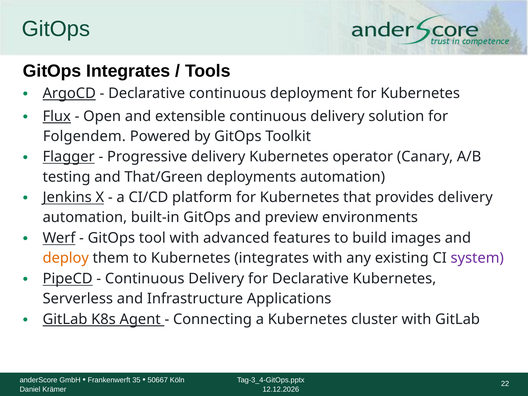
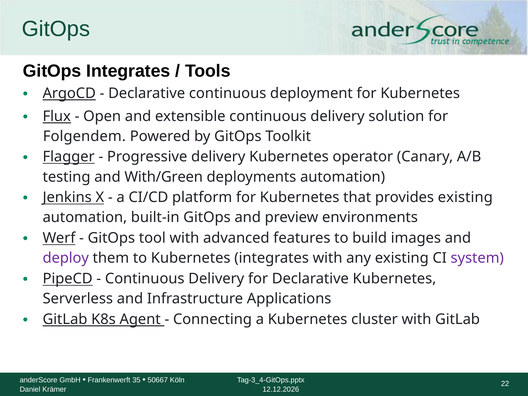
That/Green: That/Green -> With/Green
provides delivery: delivery -> existing
deploy colour: orange -> purple
